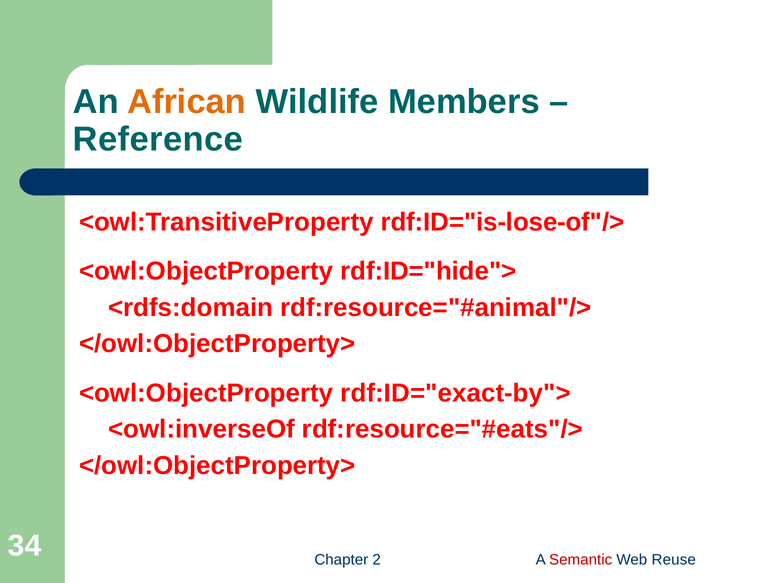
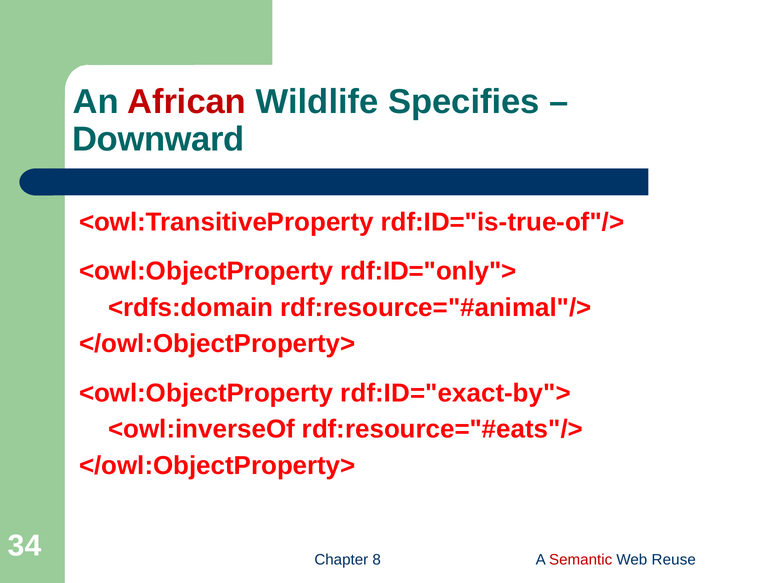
African colour: orange -> red
Members: Members -> Specifies
Reference: Reference -> Downward
rdf:ID="is-lose-of"/>: rdf:ID="is-lose-of"/> -> rdf:ID="is-true-of"/>
rdf:ID="hide">: rdf:ID="hide"> -> rdf:ID="only">
2: 2 -> 8
